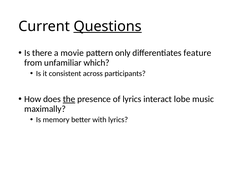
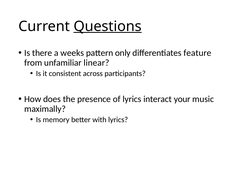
movie: movie -> weeks
which: which -> linear
the underline: present -> none
lobe: lobe -> your
